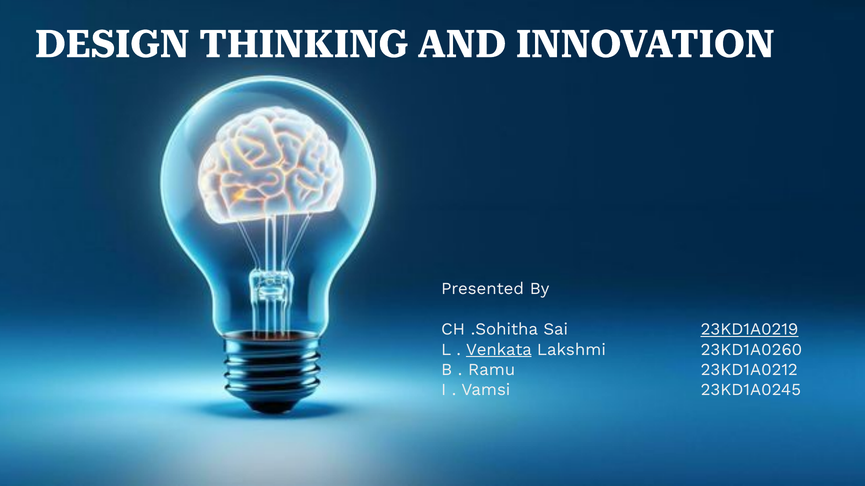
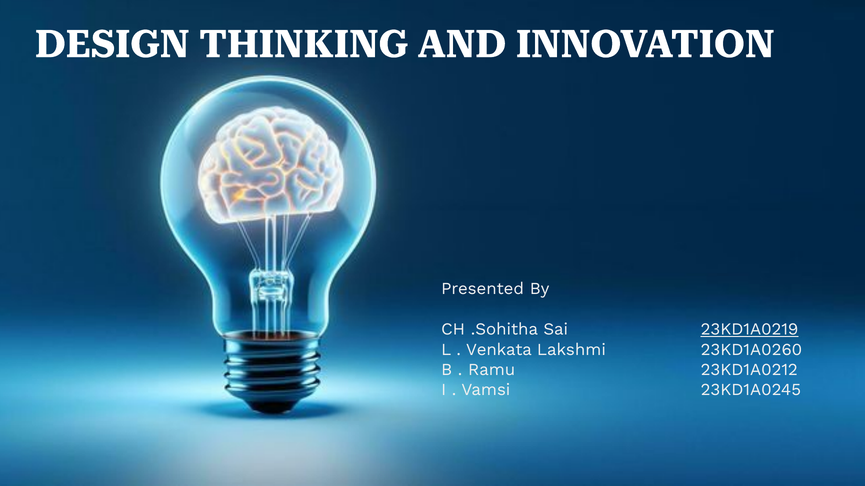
Venkata underline: present -> none
